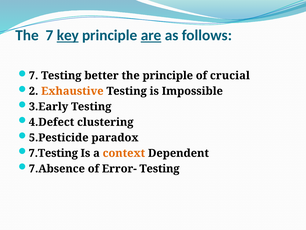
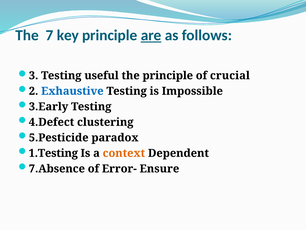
key underline: present -> none
7 at (34, 75): 7 -> 3
better: better -> useful
Exhaustive colour: orange -> blue
7.Testing: 7.Testing -> 1.Testing
Error- Testing: Testing -> Ensure
